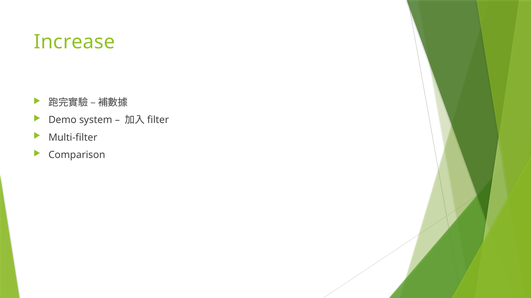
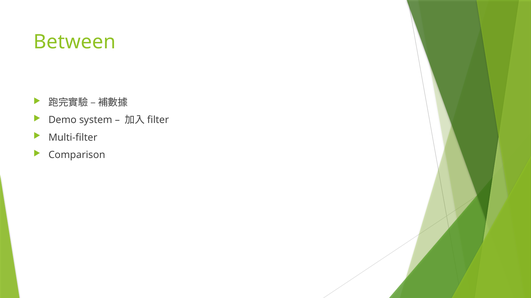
Increase: Increase -> Between
